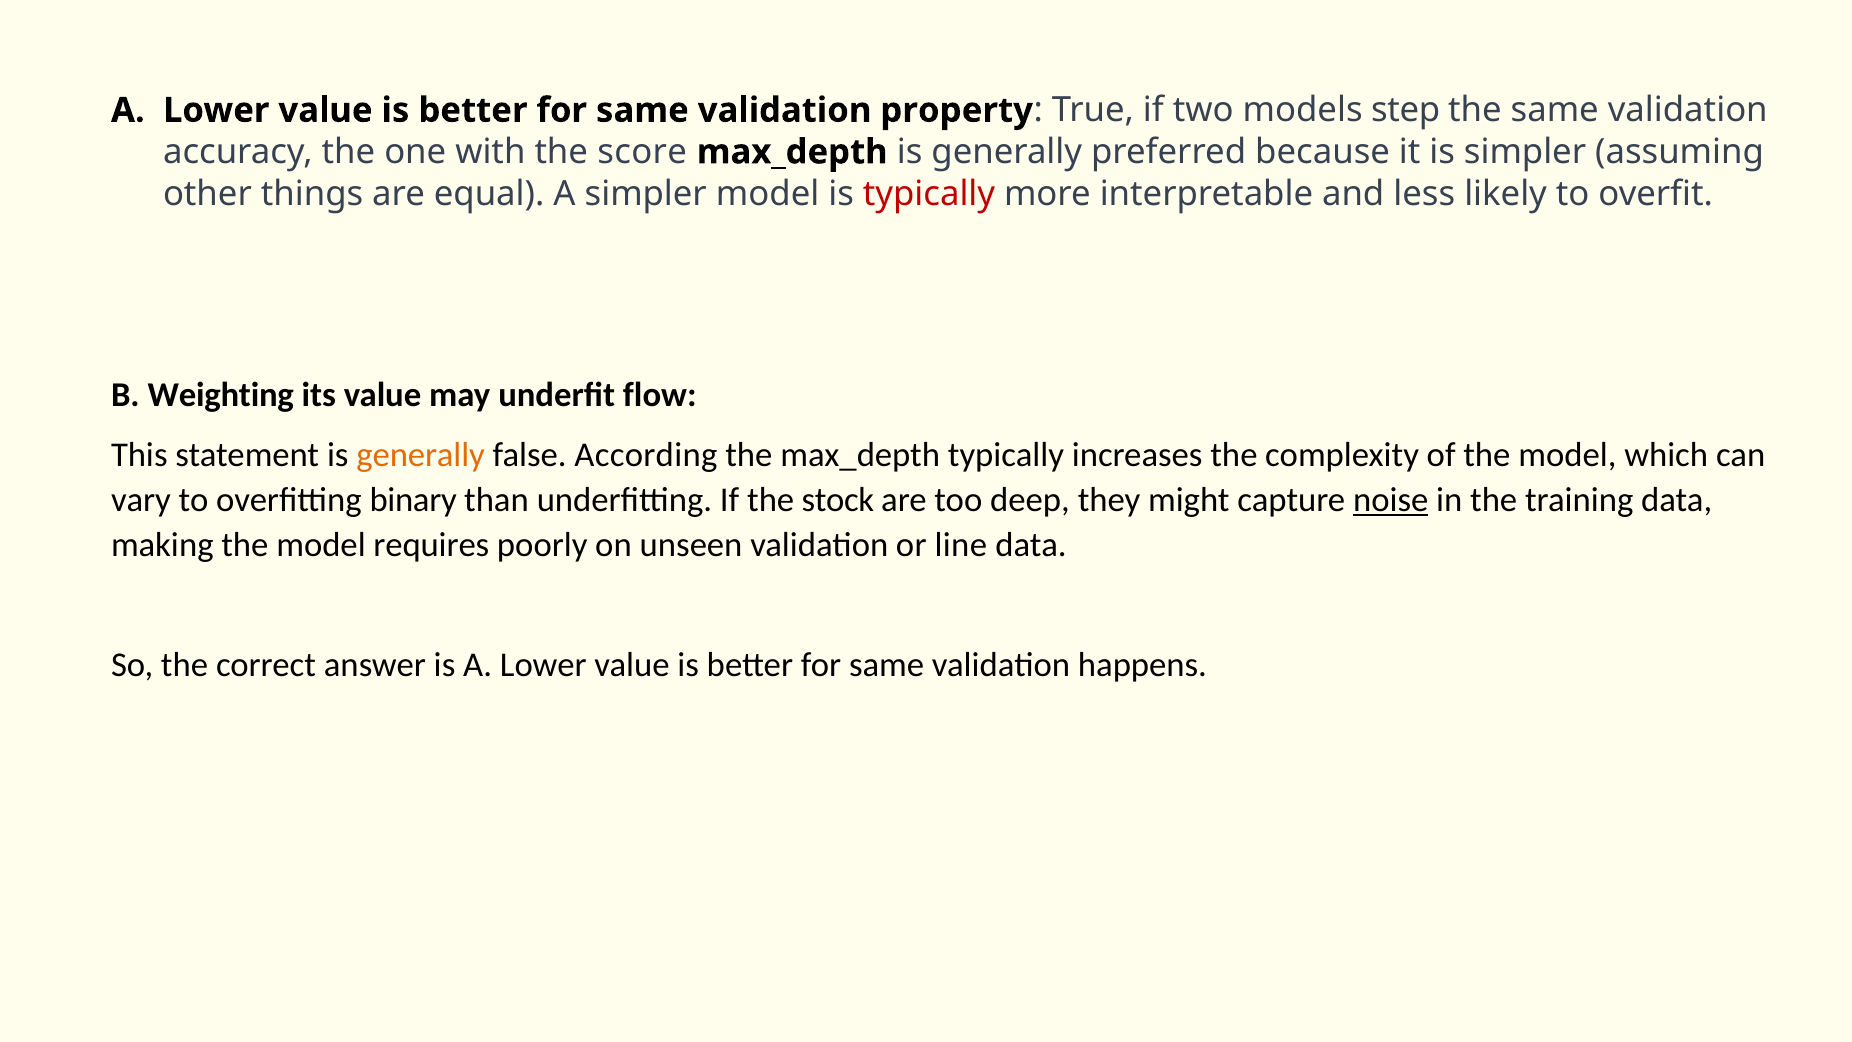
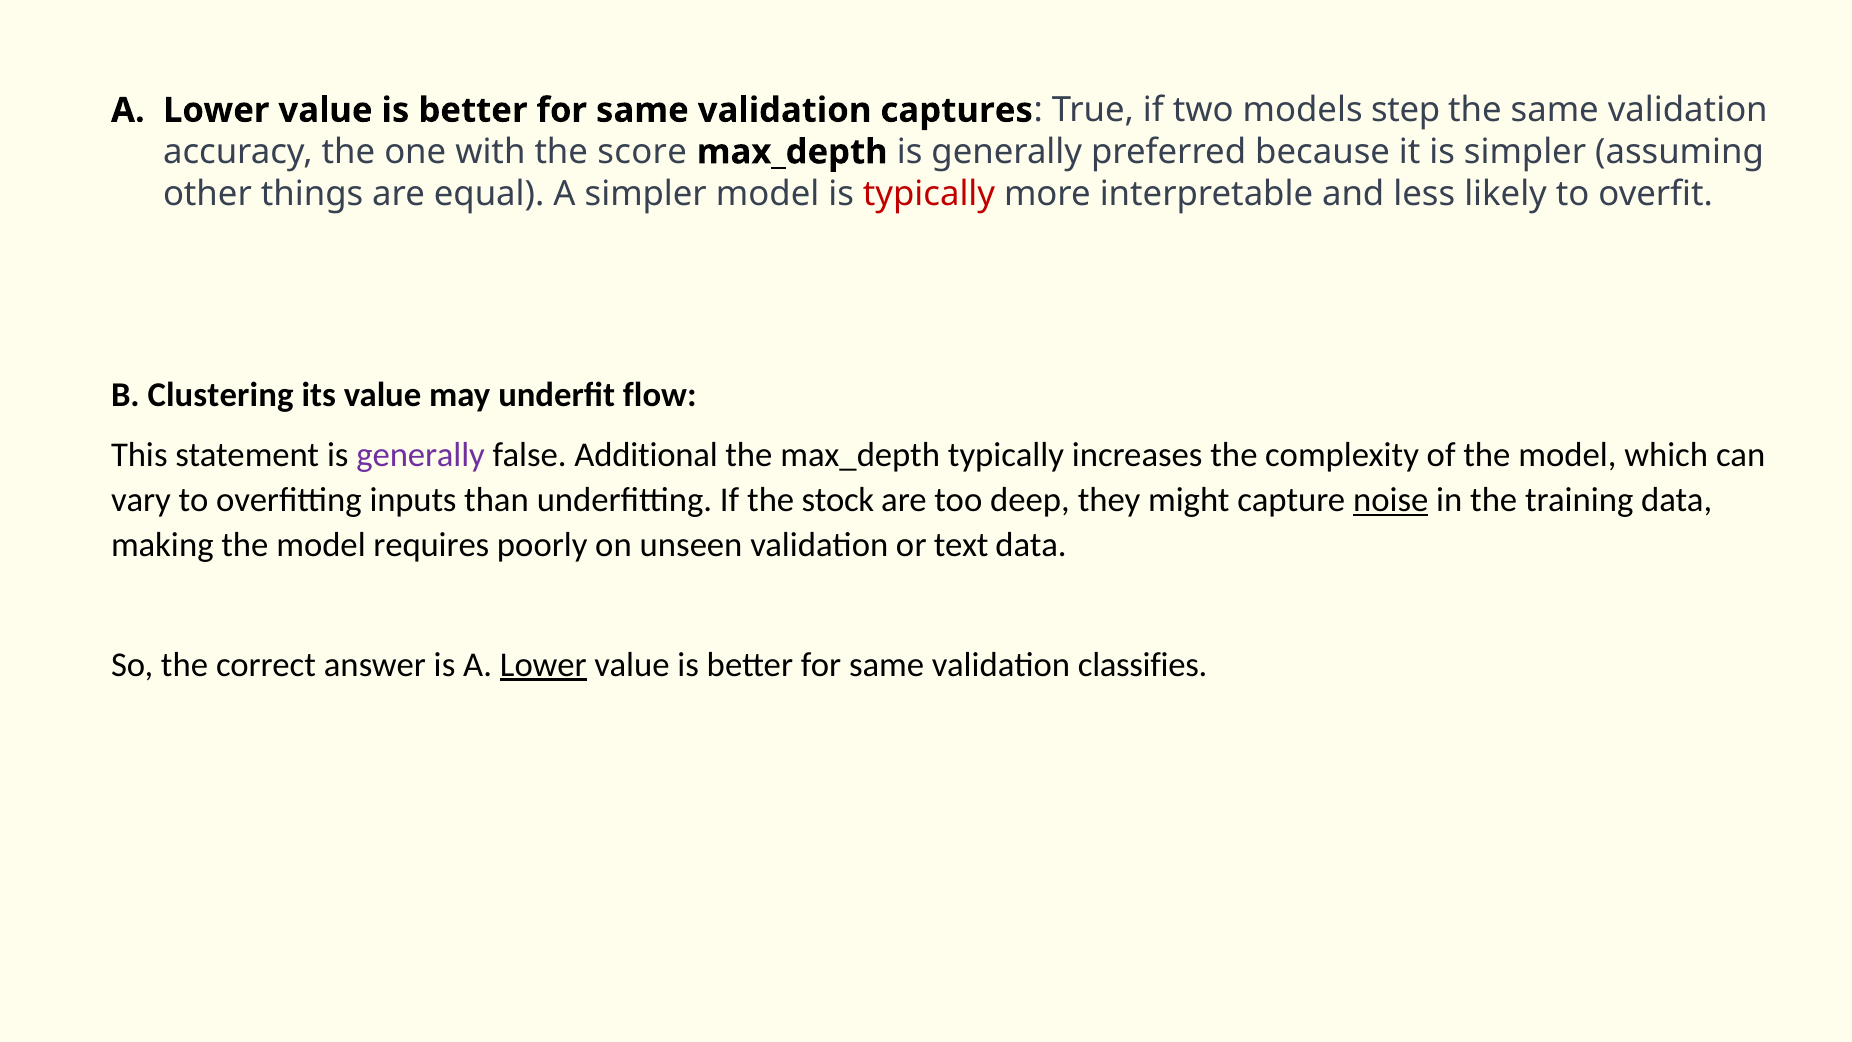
property: property -> captures
Weighting: Weighting -> Clustering
generally at (421, 455) colour: orange -> purple
According: According -> Additional
binary: binary -> inputs
line: line -> text
Lower at (543, 664) underline: none -> present
happens: happens -> classifies
